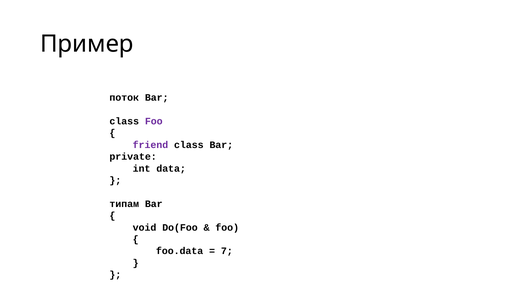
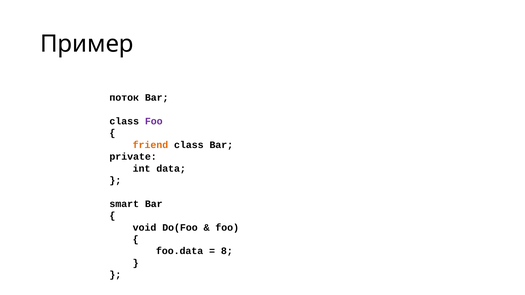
friend colour: purple -> orange
типам: типам -> smart
7: 7 -> 8
